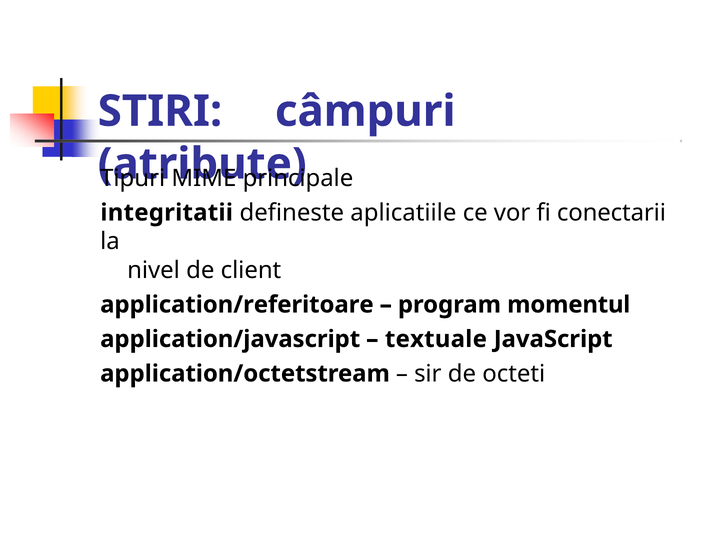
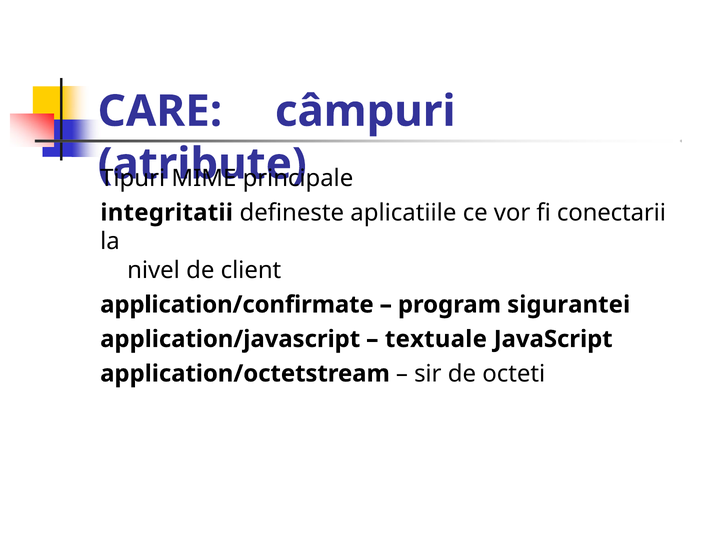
STIRI: STIRI -> CARE
application/referitoare: application/referitoare -> application/confirmate
momentul: momentul -> sigurantei
